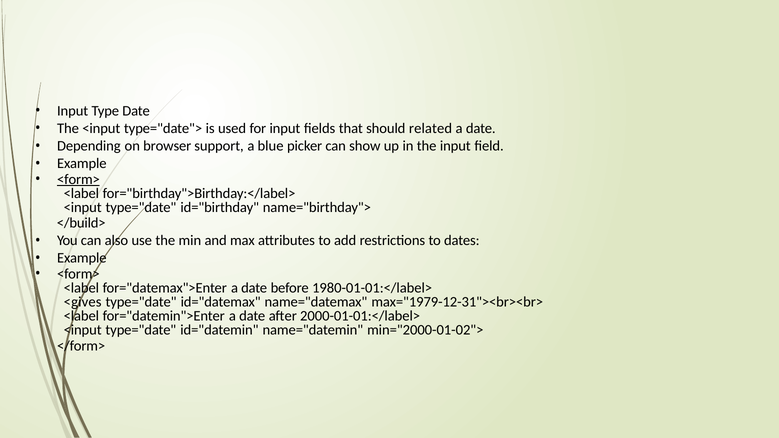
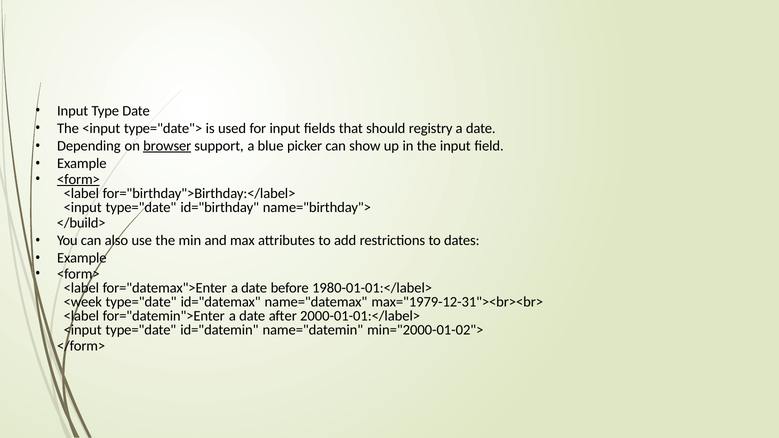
related: related -> registry
browser underline: none -> present
<gives: <gives -> <week
